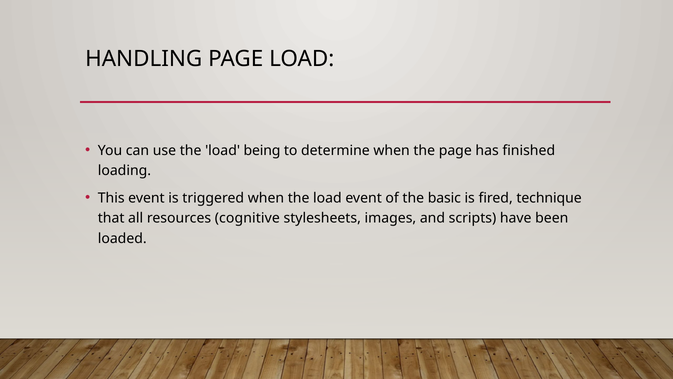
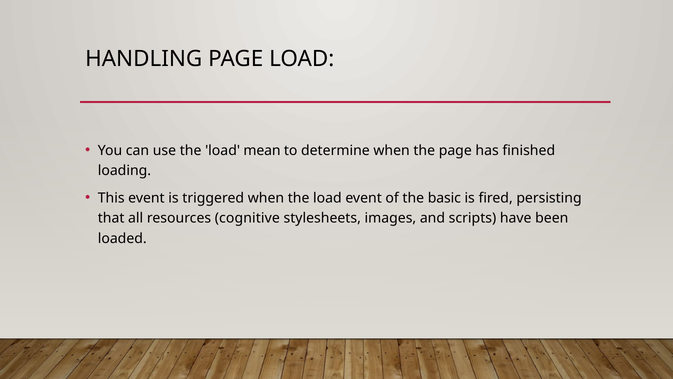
being: being -> mean
technique: technique -> persisting
